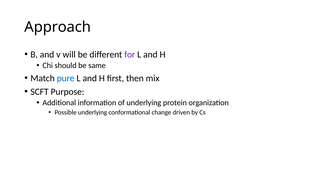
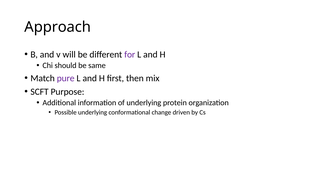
pure colour: blue -> purple
